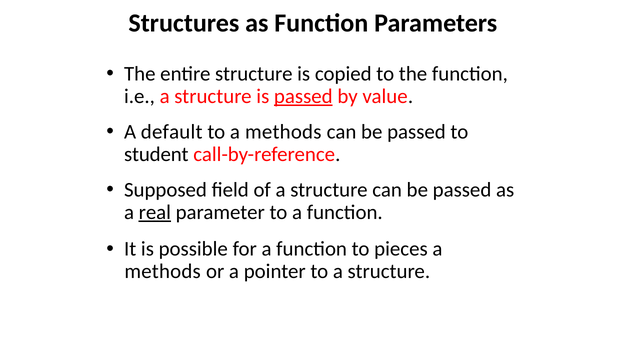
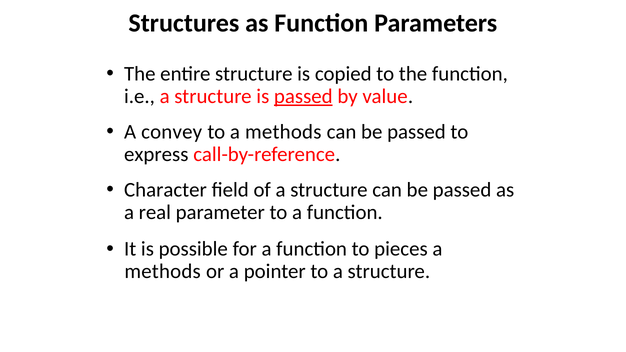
default: default -> convey
student: student -> express
Supposed: Supposed -> Character
real underline: present -> none
